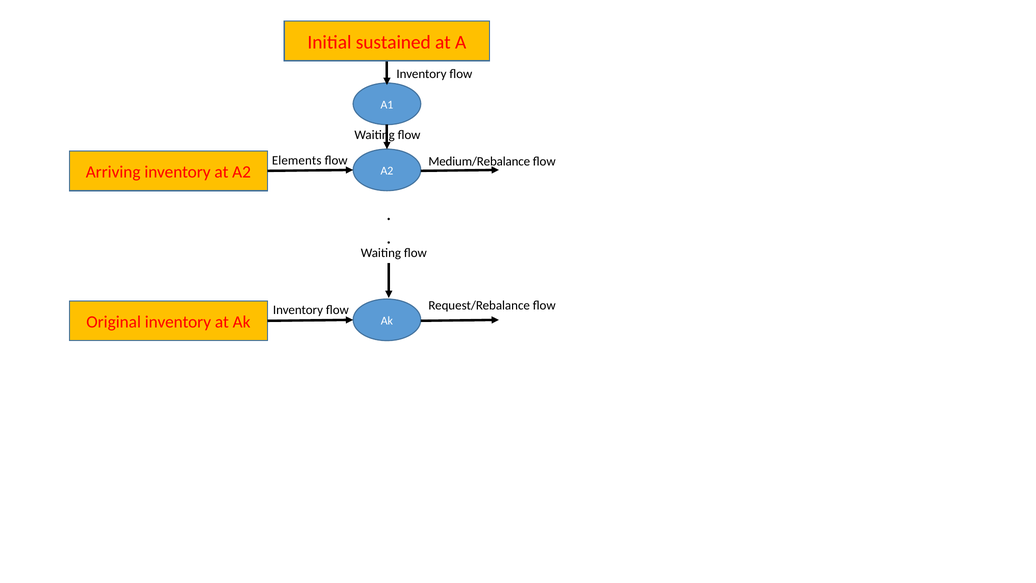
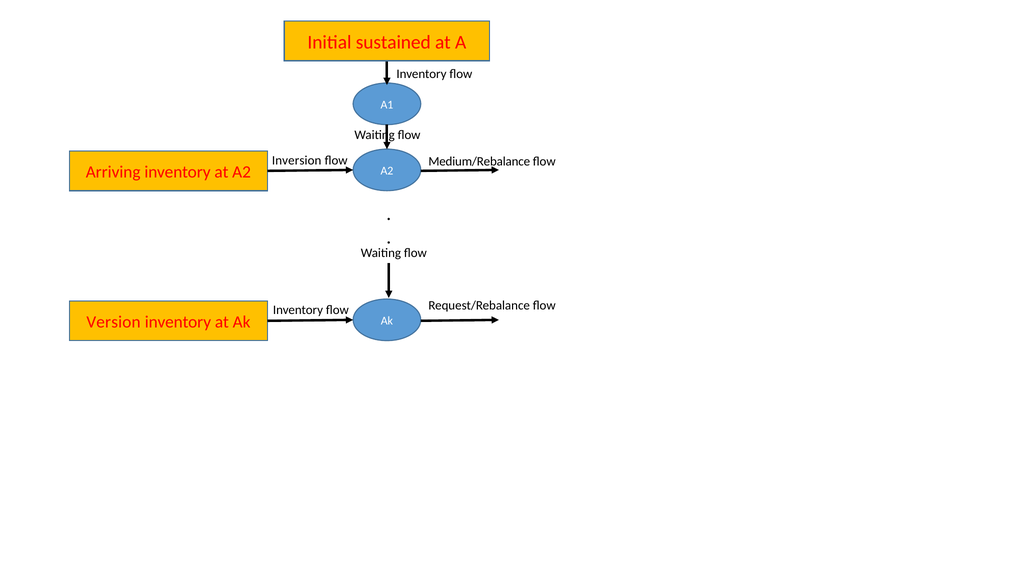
Elements: Elements -> Inversion
Original: Original -> Version
